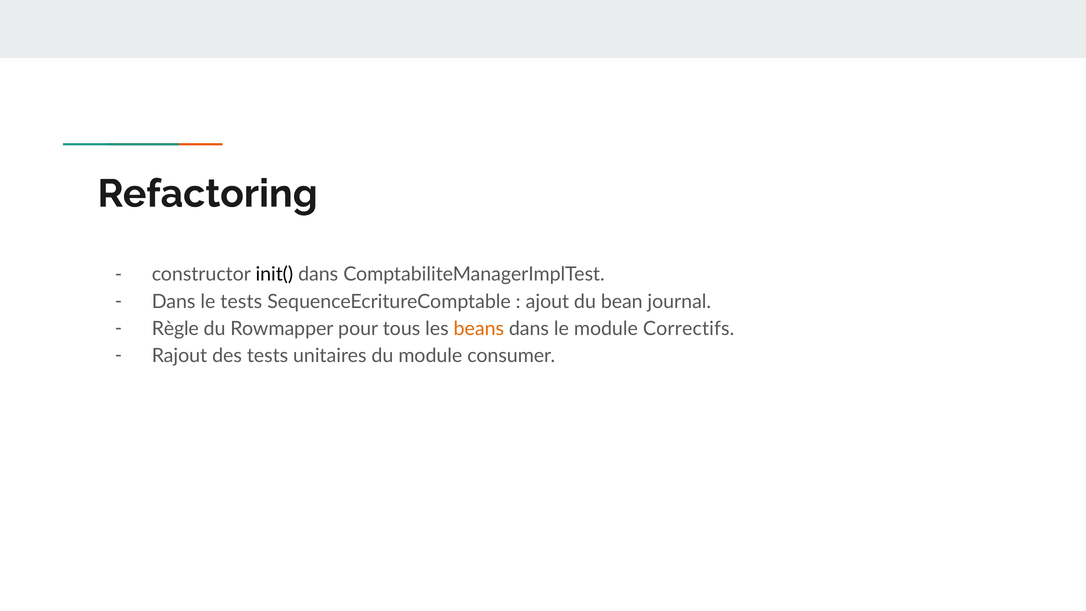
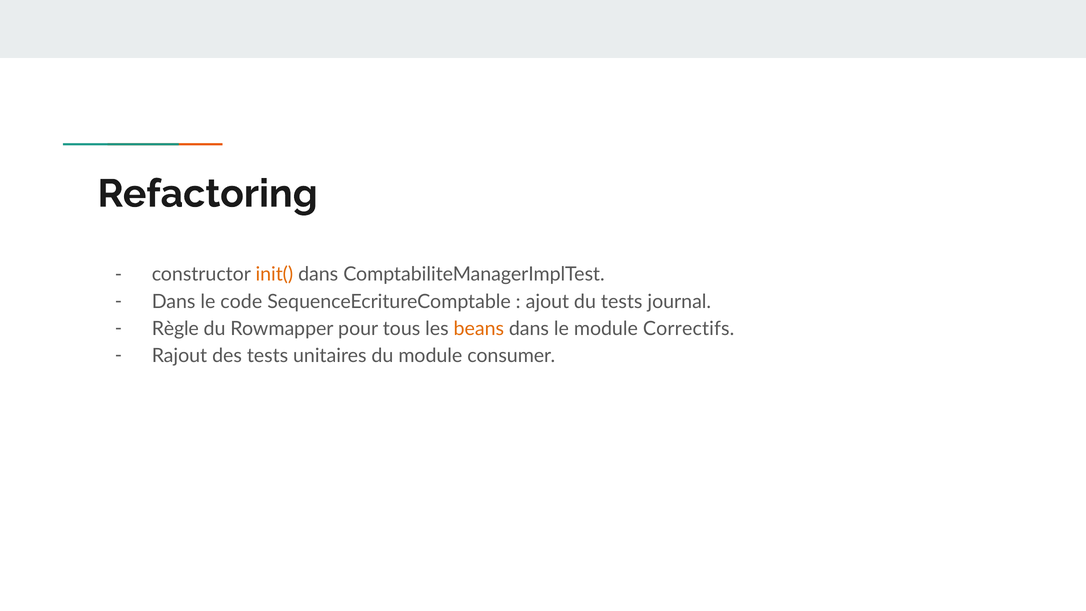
init( colour: black -> orange
le tests: tests -> code
du bean: bean -> tests
